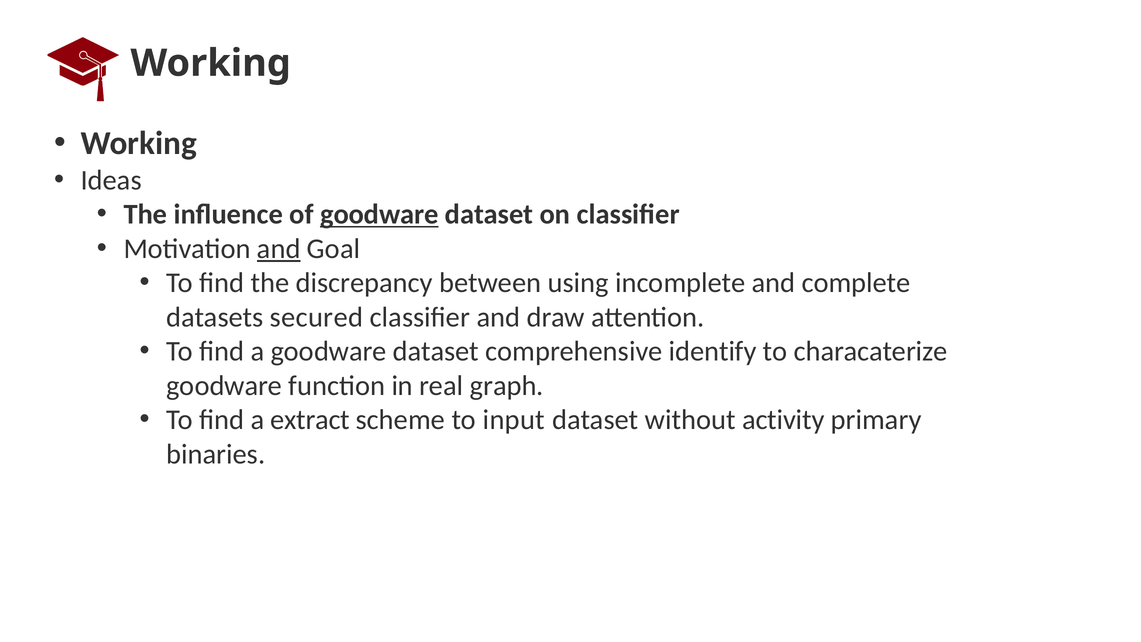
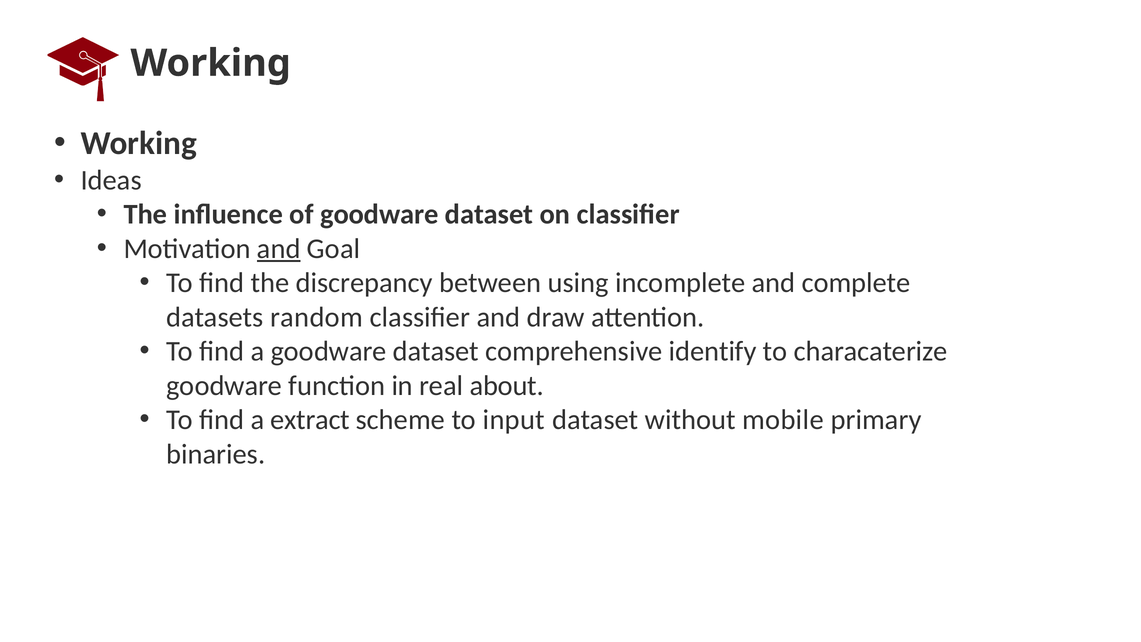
goodware at (379, 214) underline: present -> none
secured: secured -> random
graph: graph -> about
activity: activity -> mobile
